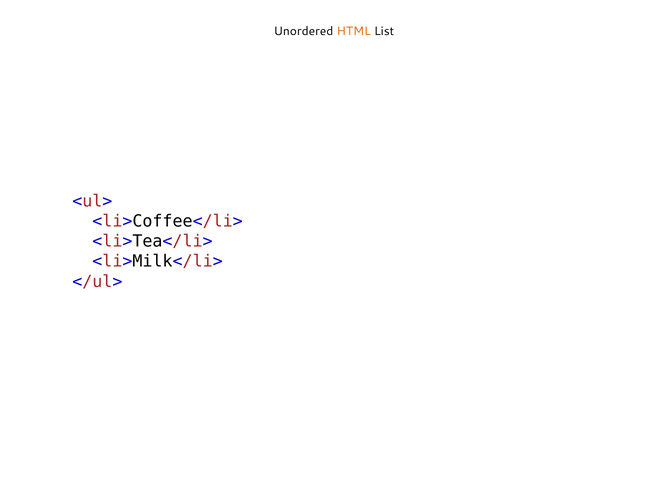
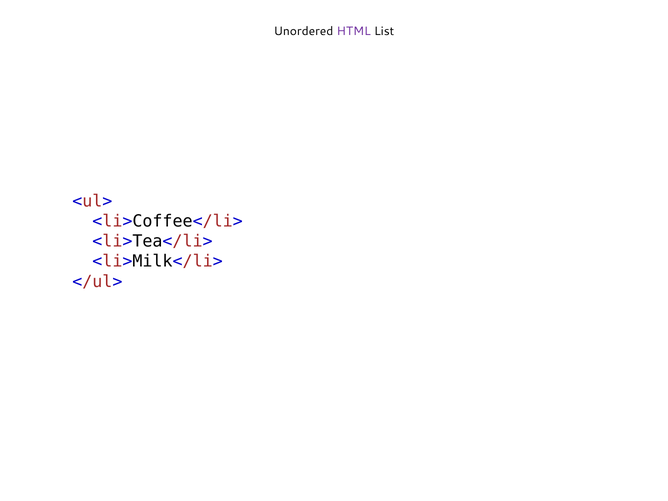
HTML colour: orange -> purple
